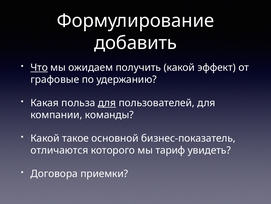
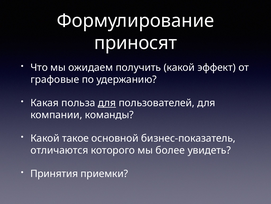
добавить: добавить -> приносят
Что underline: present -> none
тариф: тариф -> более
Договора: Договора -> Принятия
